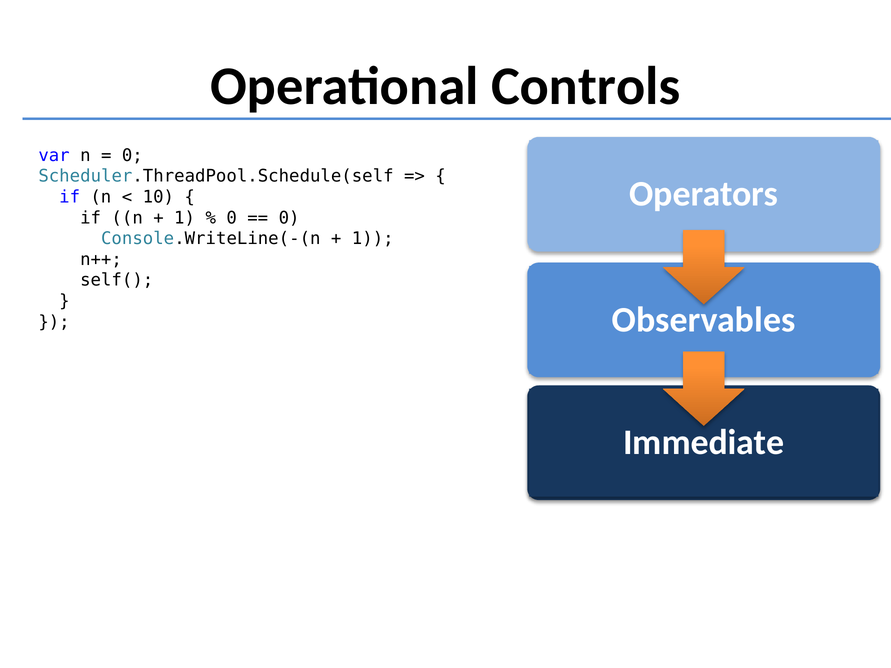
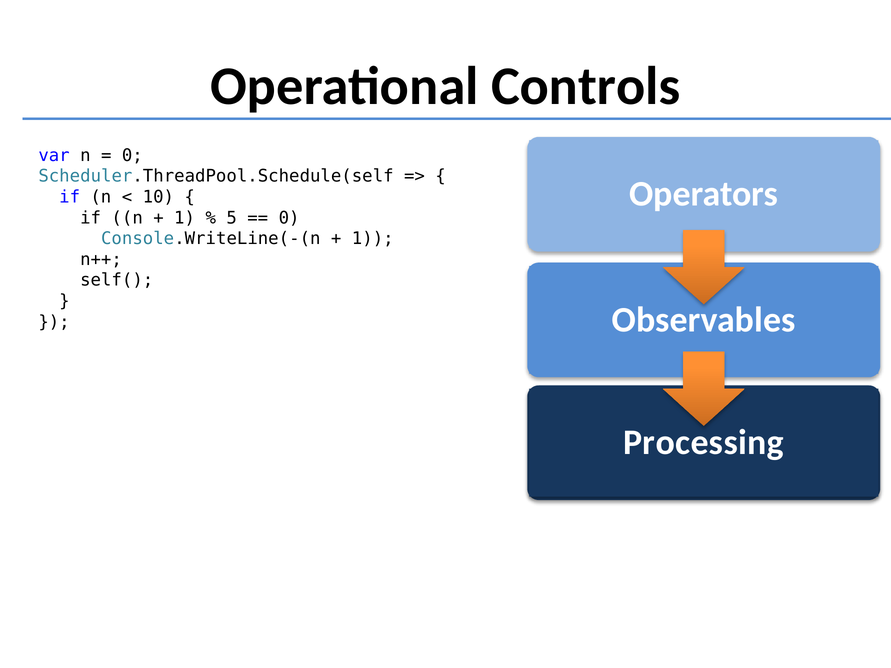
0 at (232, 218): 0 -> 5
Immediate: Immediate -> Processing
